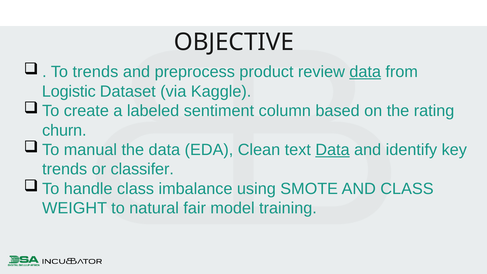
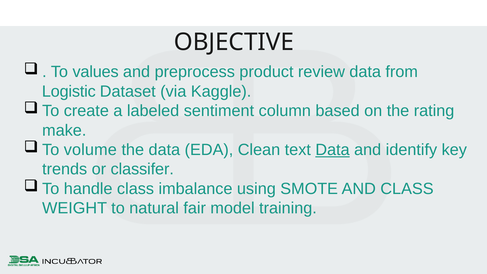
To trends: trends -> values
data at (365, 72) underline: present -> none
churn: churn -> make
manual: manual -> volume
